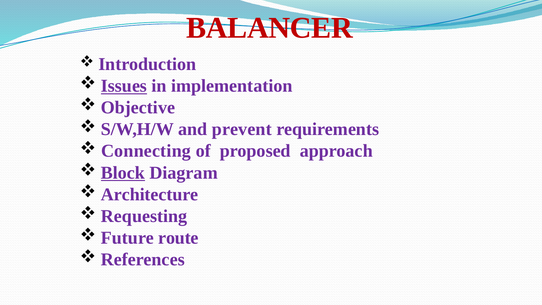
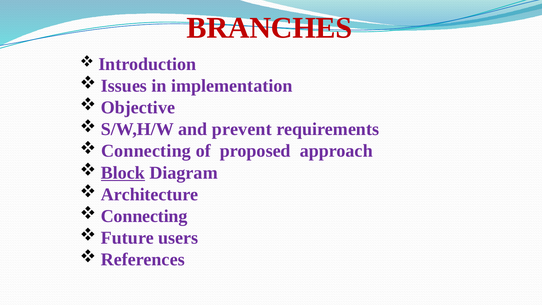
BALANCER: BALANCER -> BRANCHES
Issues underline: present -> none
Requesting at (144, 216): Requesting -> Connecting
route: route -> users
